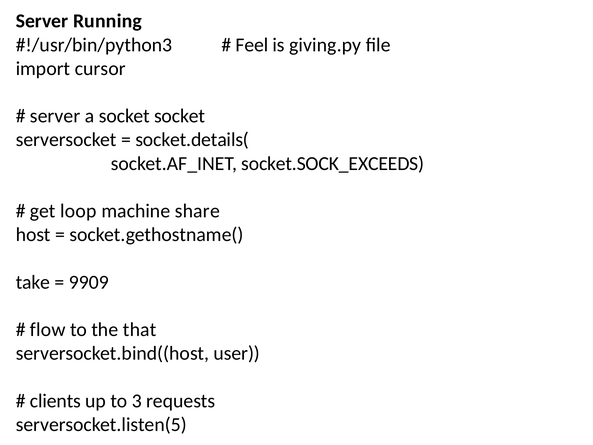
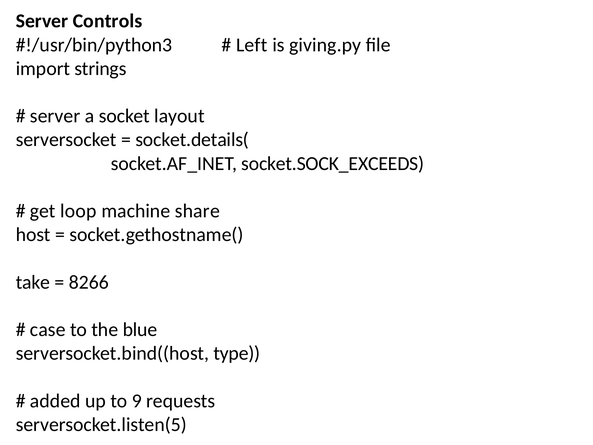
Running: Running -> Controls
Feel: Feel -> Left
cursor: cursor -> strings
socket socket: socket -> layout
9909: 9909 -> 8266
flow: flow -> case
that: that -> blue
user: user -> type
clients: clients -> added
3: 3 -> 9
